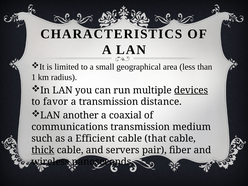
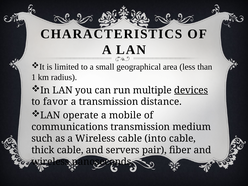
another: another -> operate
coaxial: coaxial -> mobile
a Efficient: Efficient -> Wireless
that: that -> into
thick underline: present -> none
